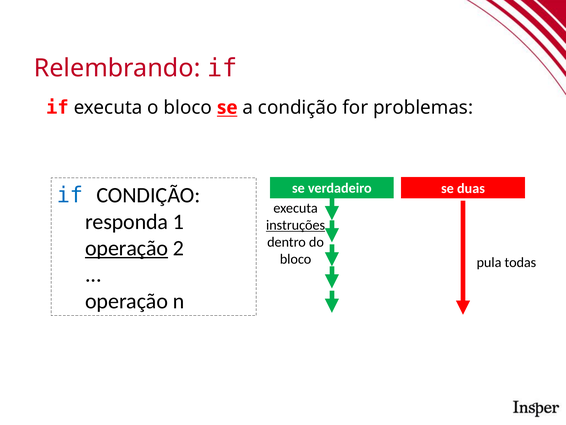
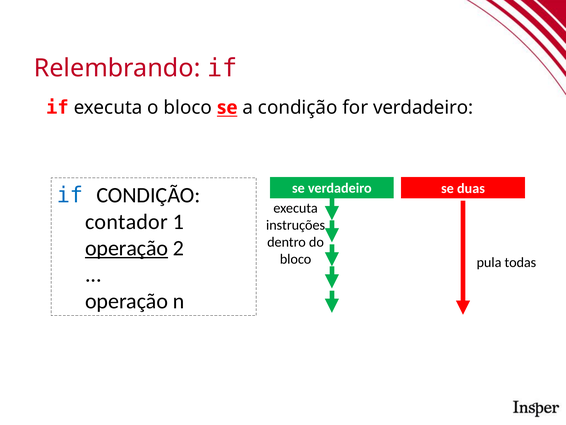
for problemas: problemas -> verdadeiro
responda: responda -> contador
instruções underline: present -> none
